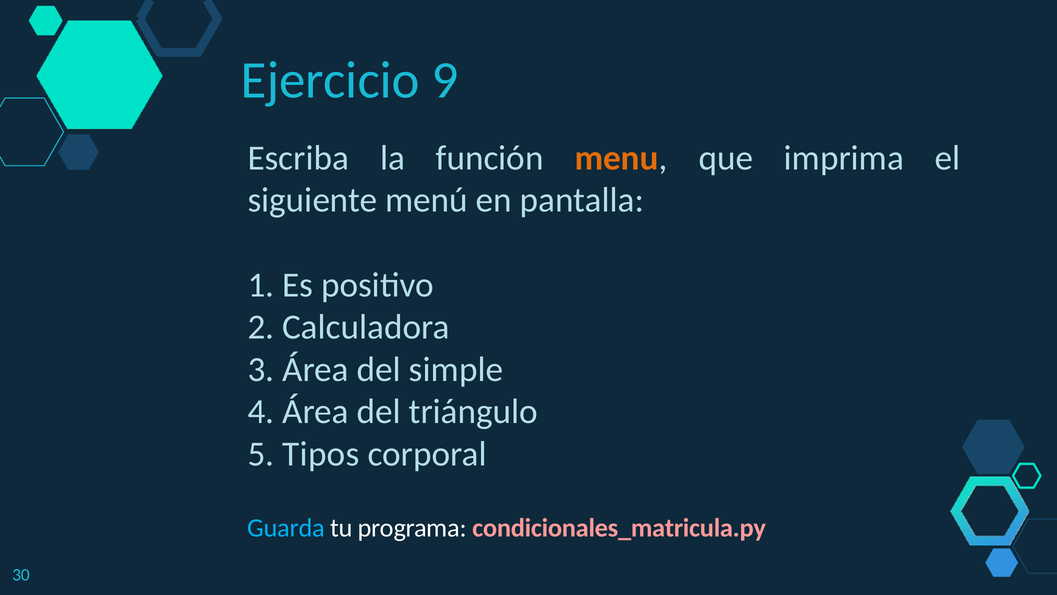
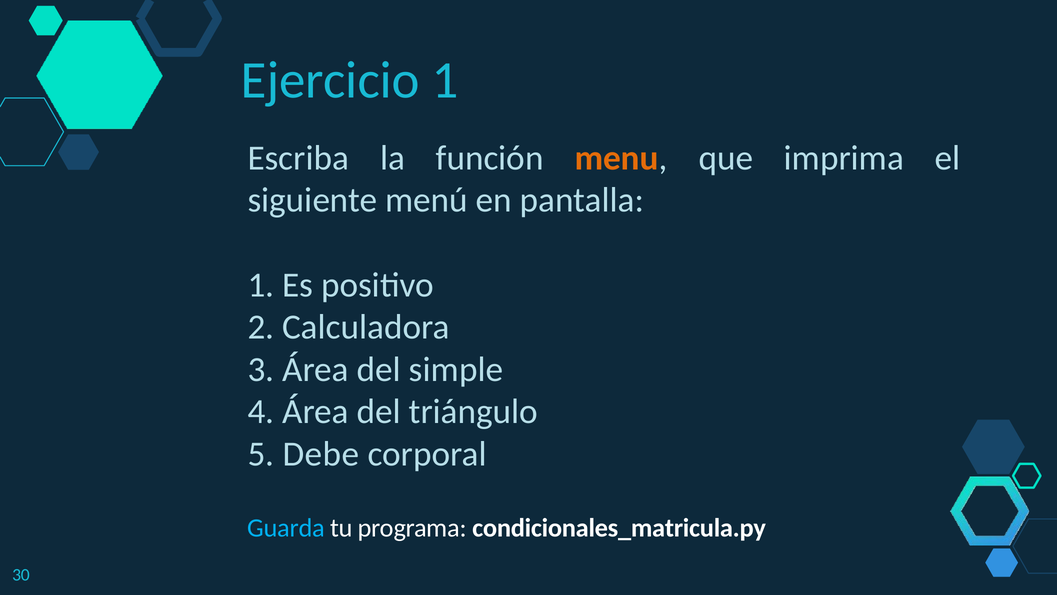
Ejercicio 9: 9 -> 1
Tipos: Tipos -> Debe
condicionales_matricula.py colour: pink -> white
